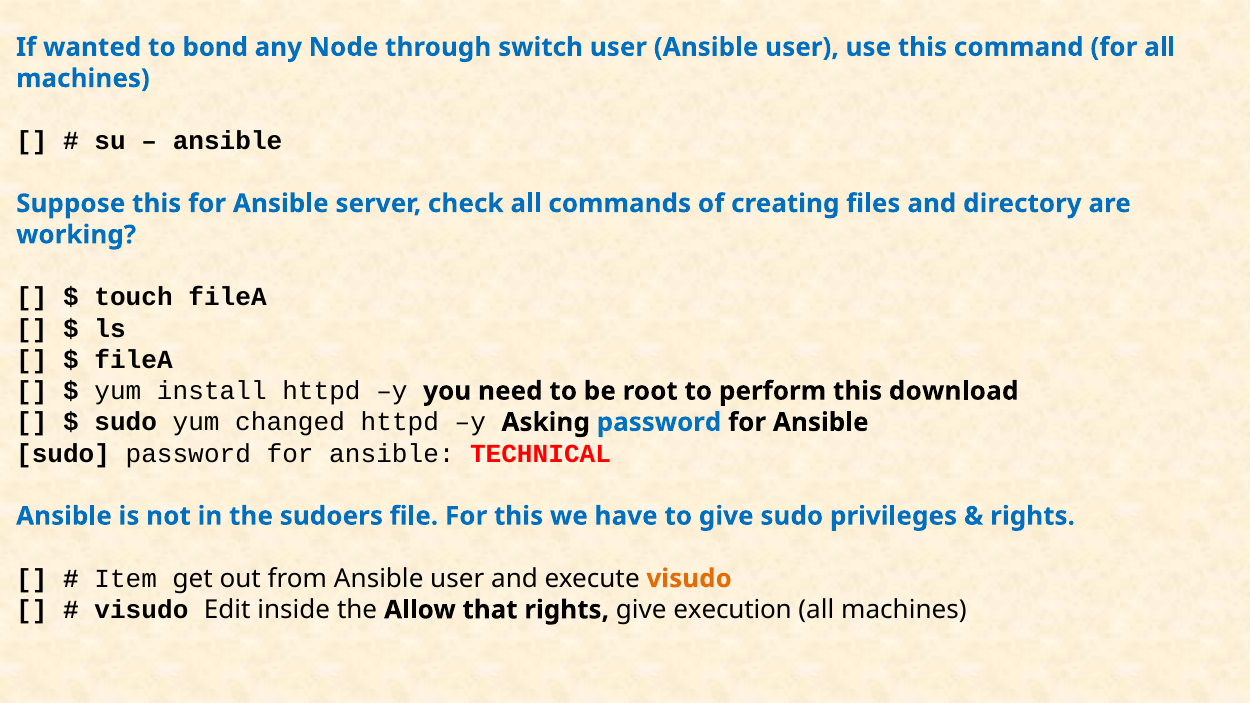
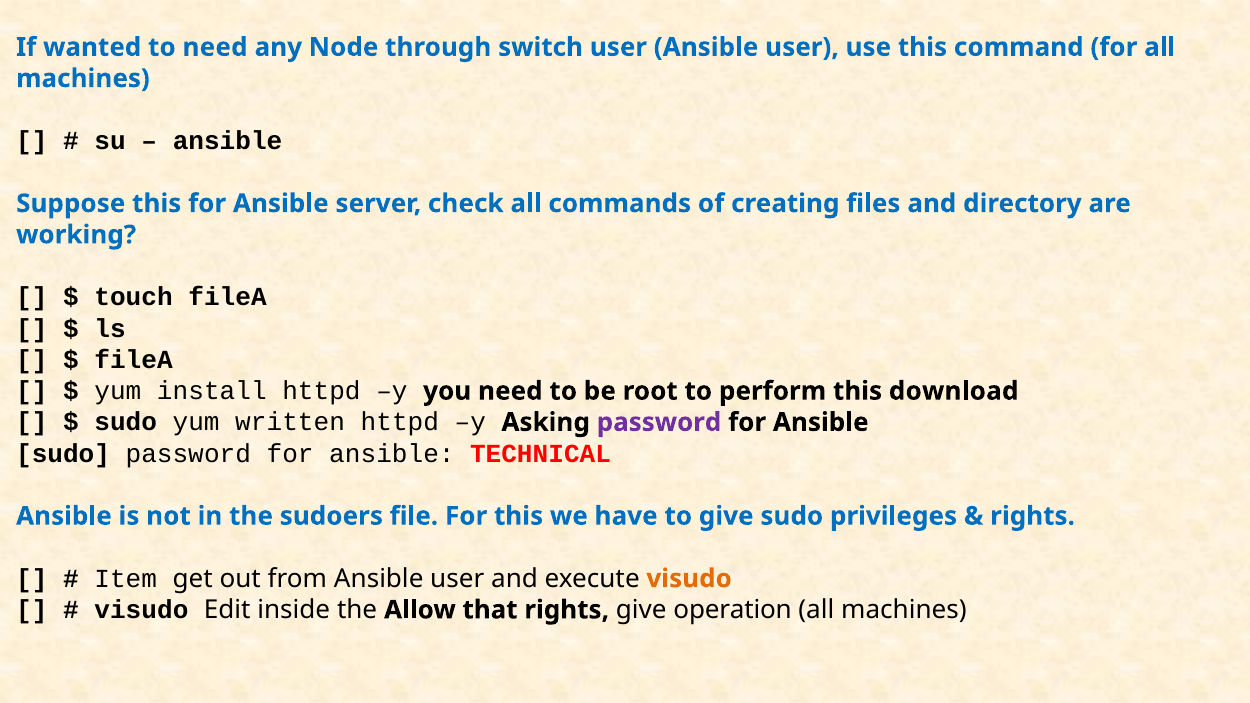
to bond: bond -> need
changed: changed -> written
password at (659, 422) colour: blue -> purple
execution: execution -> operation
